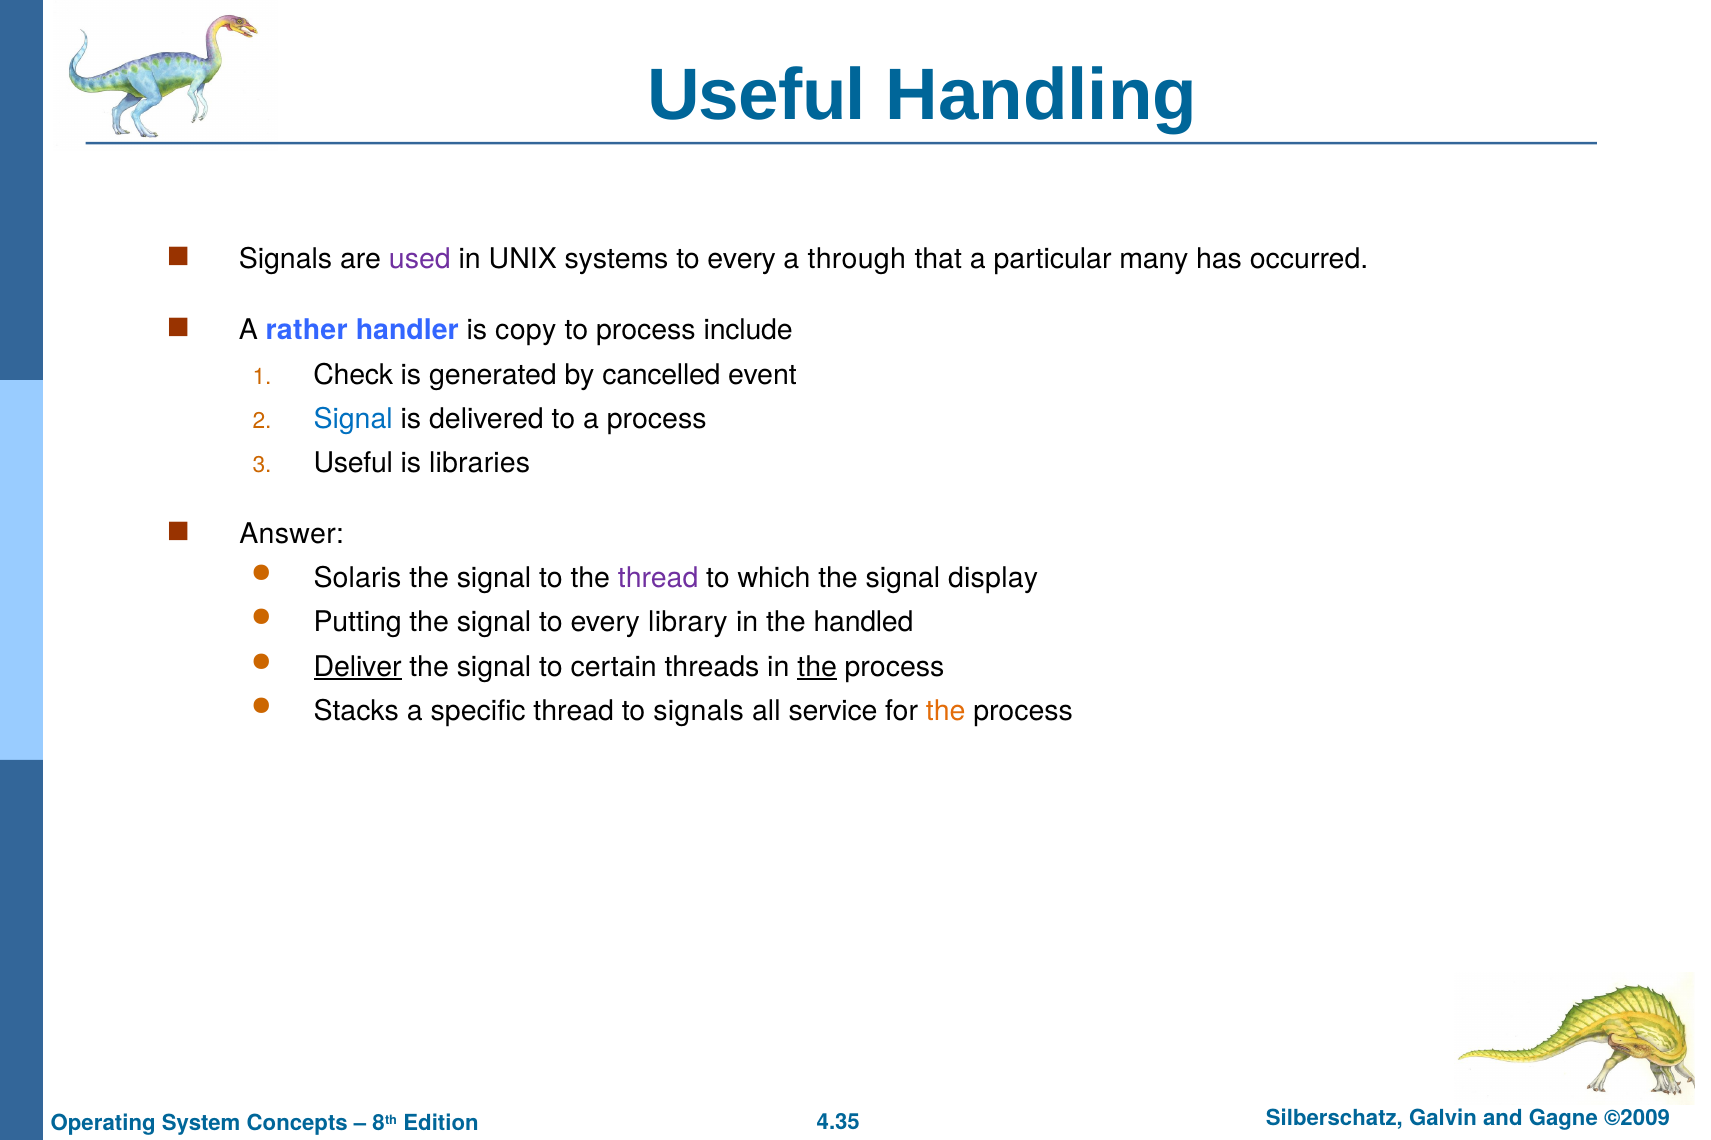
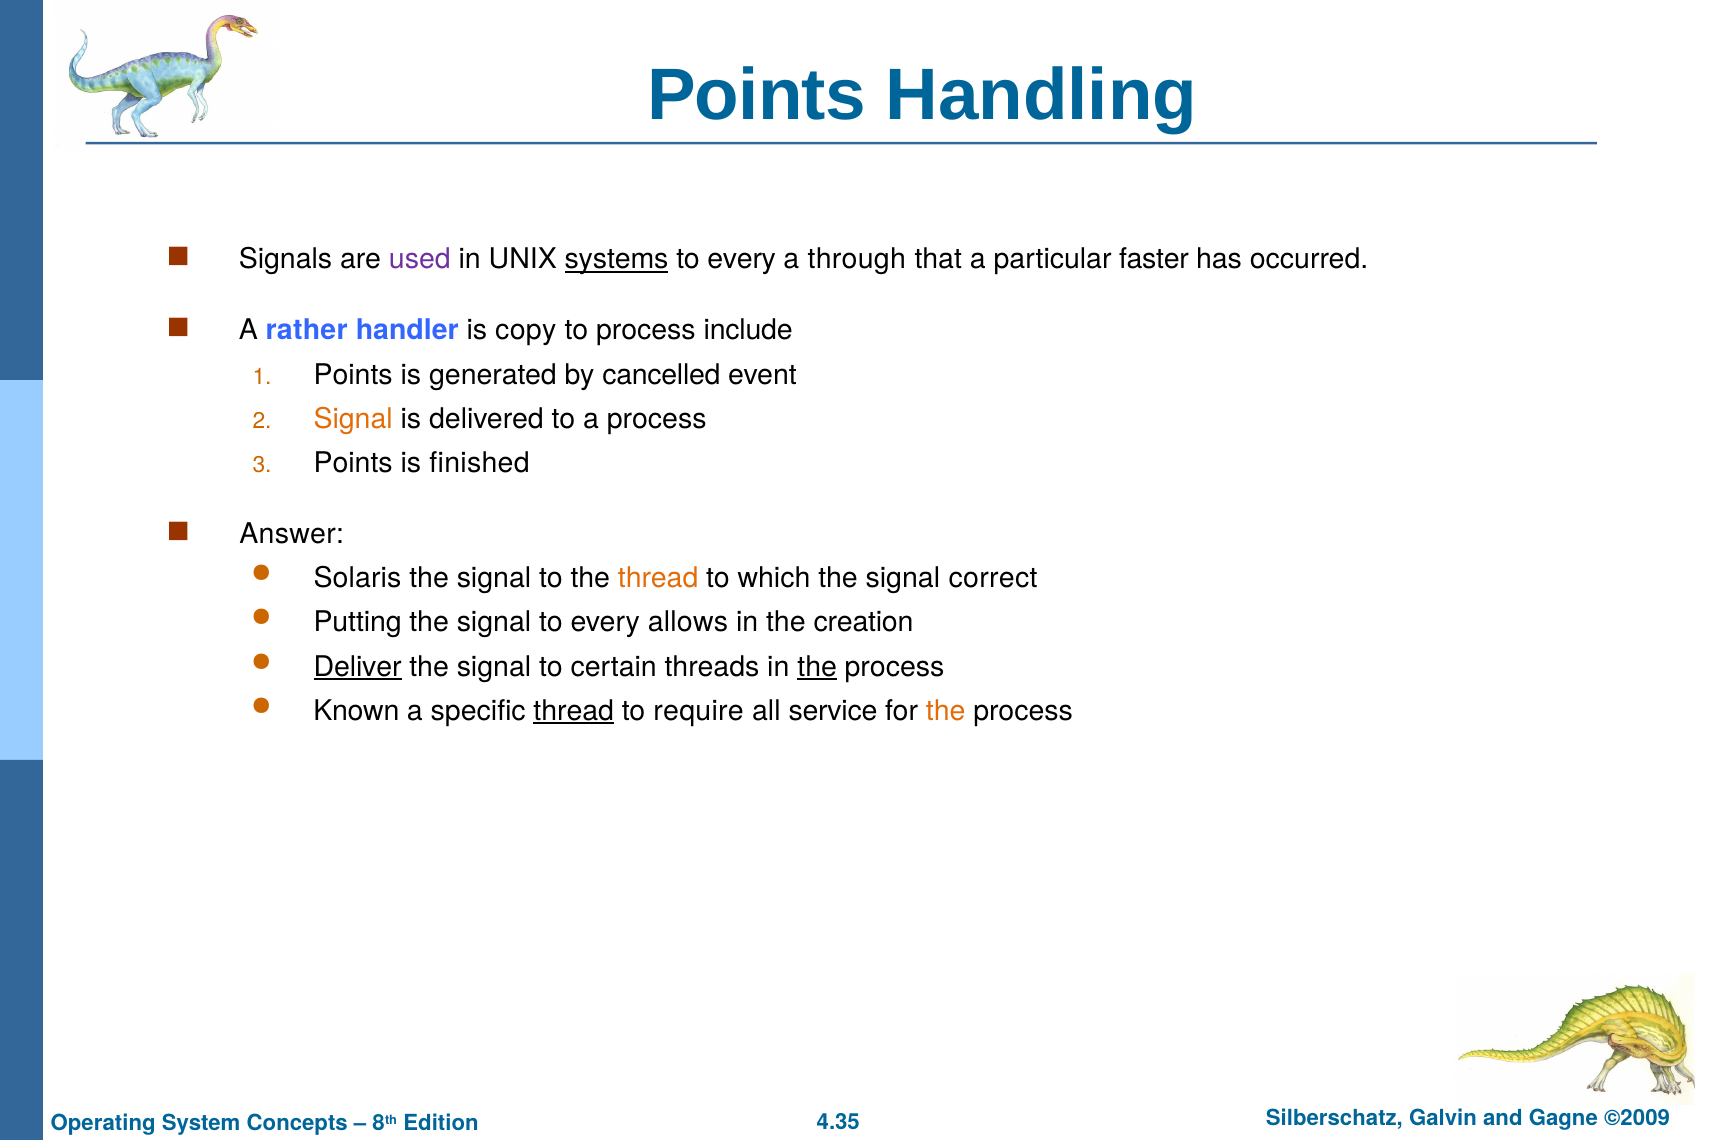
Useful at (757, 95): Useful -> Points
systems underline: none -> present
many: many -> faster
Check at (353, 375): Check -> Points
Signal at (353, 419) colour: blue -> orange
Useful at (353, 463): Useful -> Points
libraries: libraries -> finished
thread at (658, 579) colour: purple -> orange
display: display -> correct
library: library -> allows
handled: handled -> creation
Stacks: Stacks -> Known
thread at (574, 711) underline: none -> present
to signals: signals -> require
